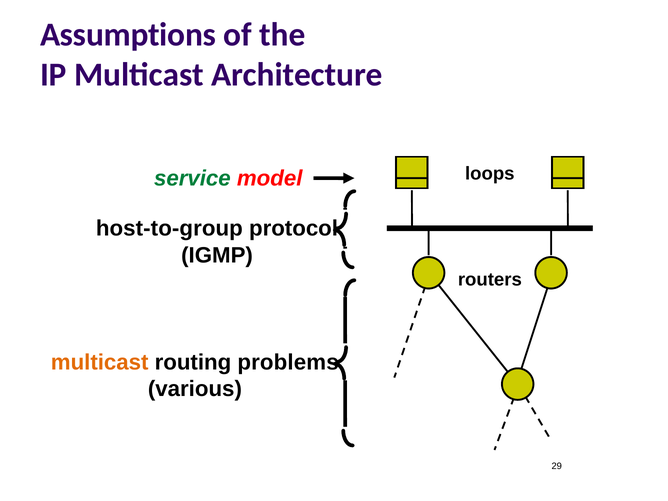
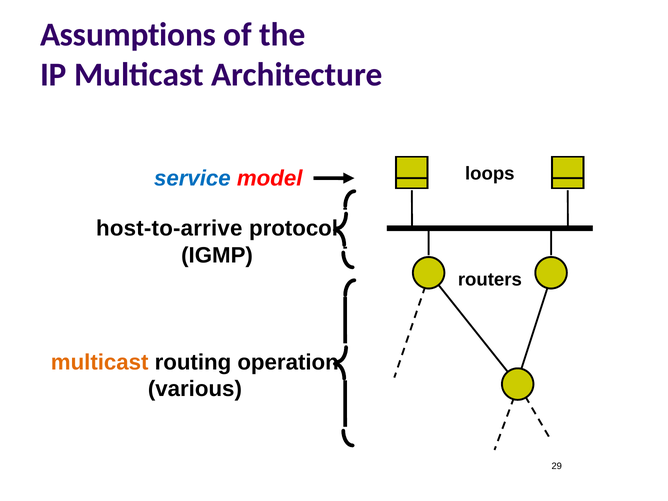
service colour: green -> blue
host-to-group: host-to-group -> host-to-arrive
problems: problems -> operation
